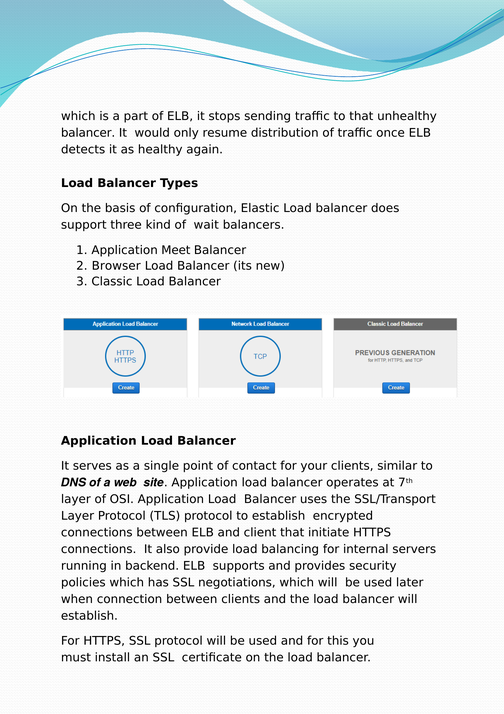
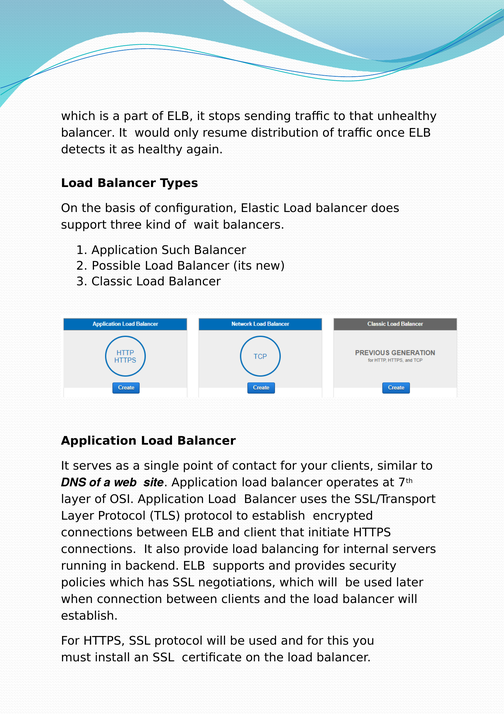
Meet: Meet -> Such
Browser: Browser -> Possible
